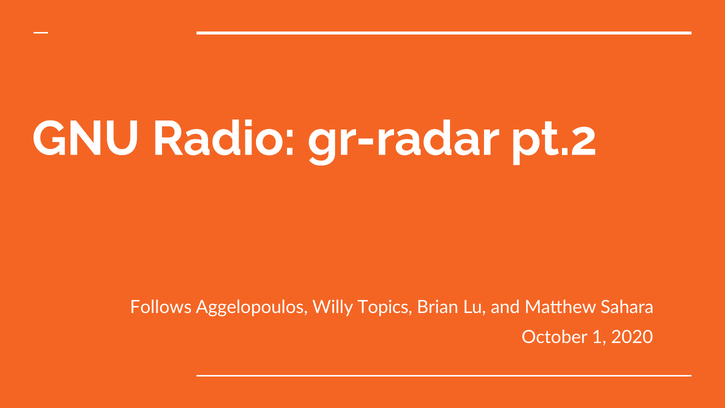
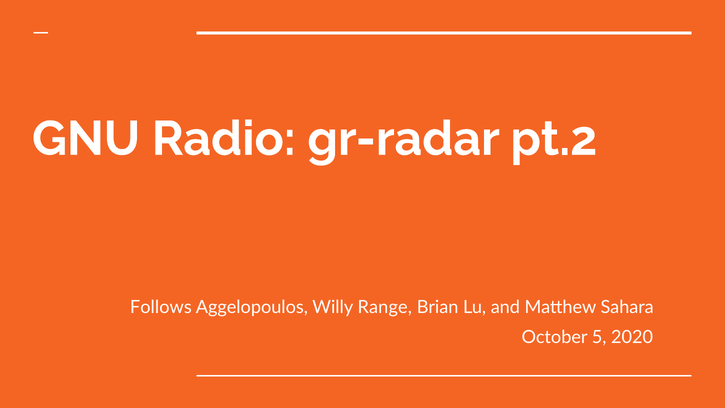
Topics: Topics -> Range
1: 1 -> 5
